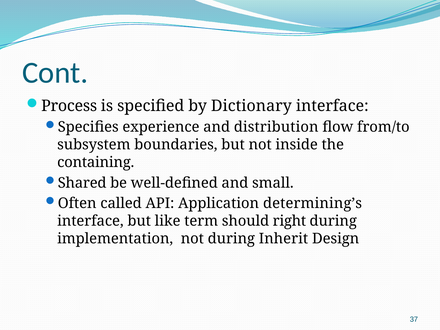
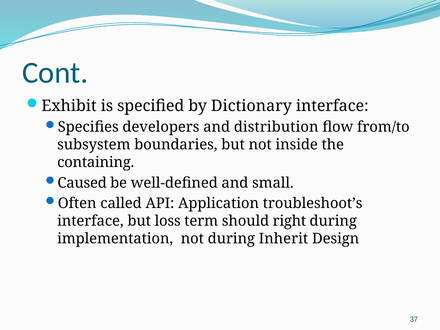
Process: Process -> Exhibit
experience: experience -> developers
Shared: Shared -> Caused
determining’s: determining’s -> troubleshoot’s
like: like -> loss
